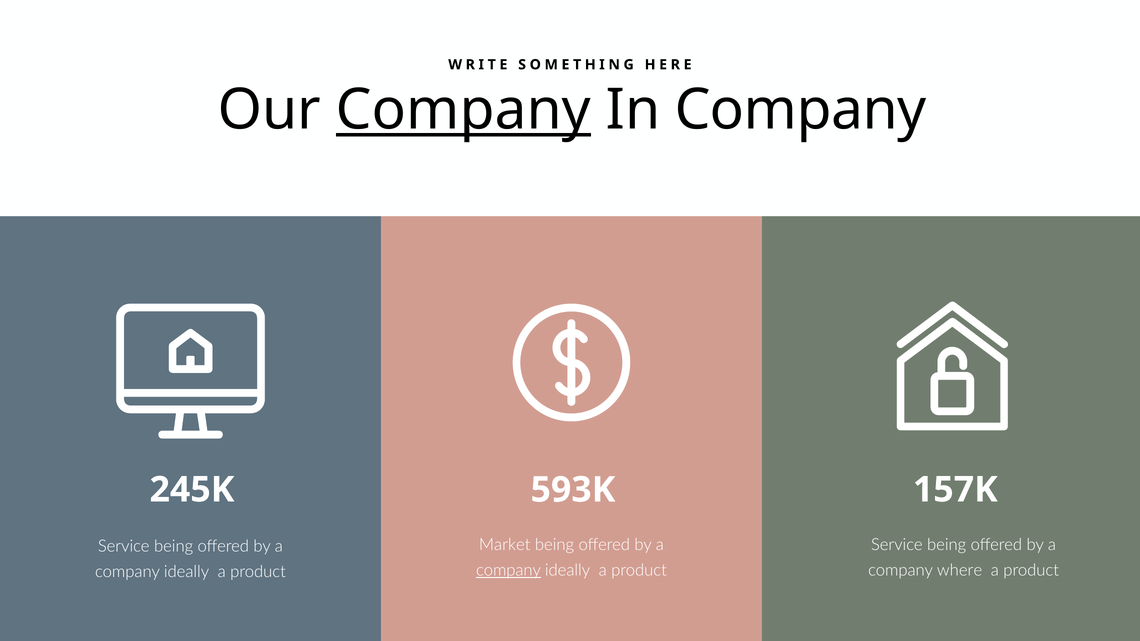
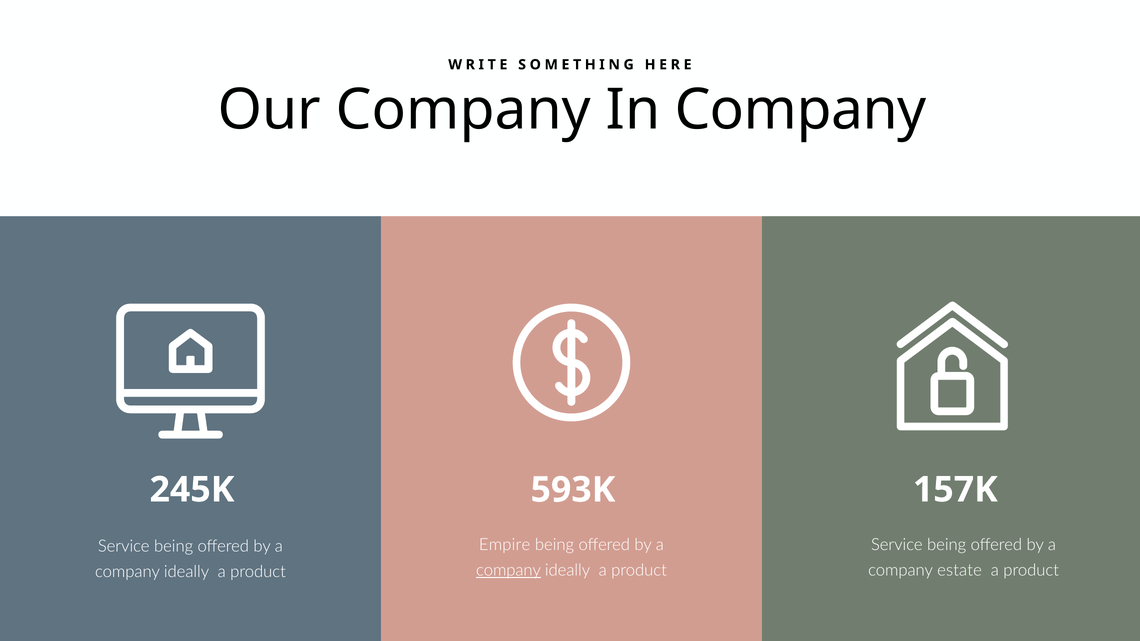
Company at (463, 110) underline: present -> none
Market: Market -> Empire
where: where -> estate
